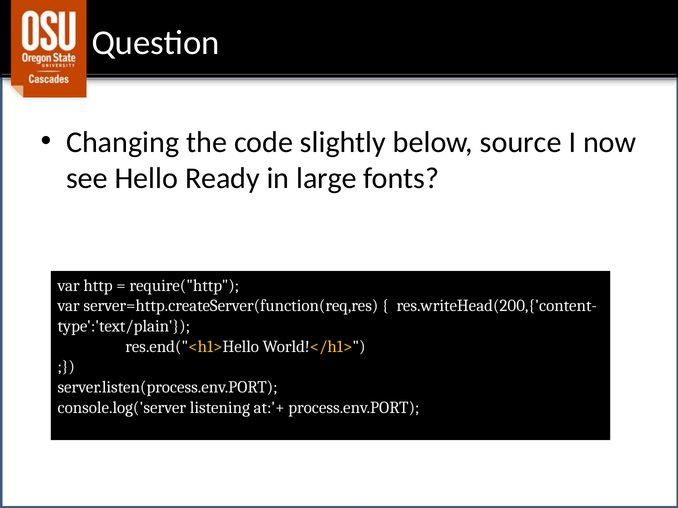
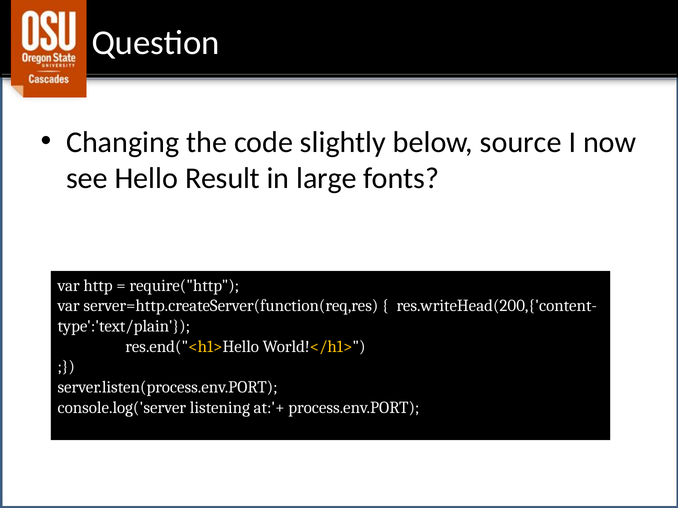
Ready: Ready -> Result
